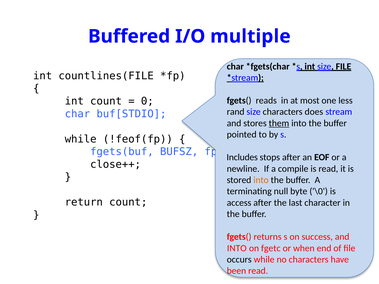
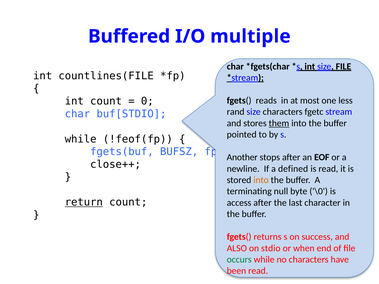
does: does -> fgetc
Includes: Includes -> Another
compile: compile -> defined
return underline: none -> present
INTO at (237, 248): INTO -> ALSO
fgetc: fgetc -> stdio
occurs colour: black -> green
